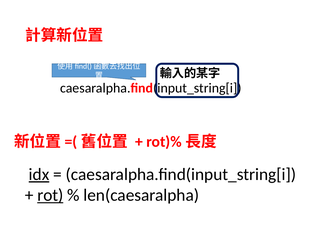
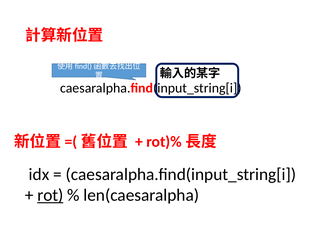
idx underline: present -> none
